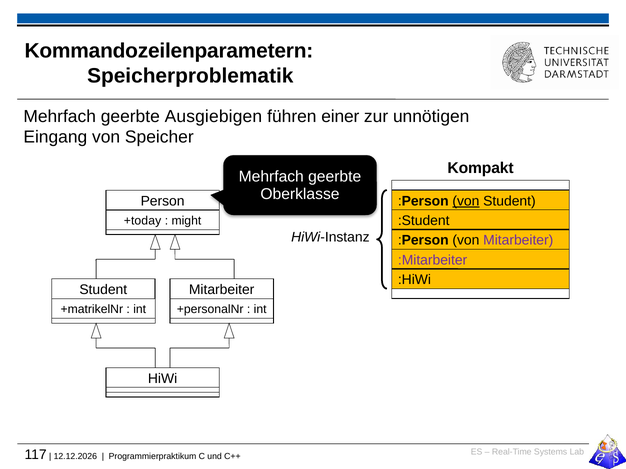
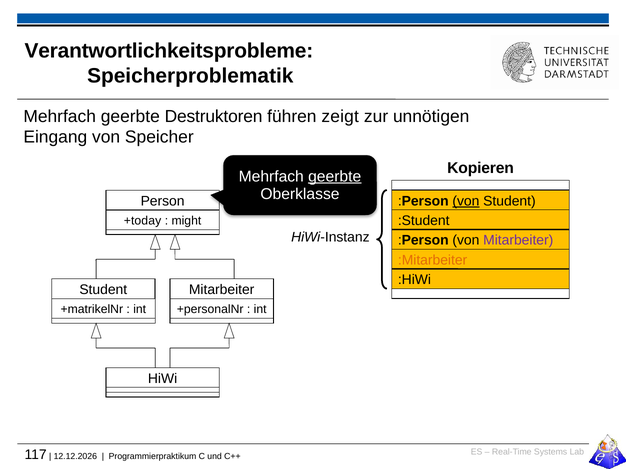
Kommandozeilenparametern: Kommandozeilenparametern -> Verantwortlichkeitsprobleme
Ausgiebigen: Ausgiebigen -> Destruktoren
einer: einer -> zeigt
Kompakt: Kompakt -> Kopieren
geerbte at (335, 177) underline: none -> present
:Mitarbeiter colour: purple -> orange
